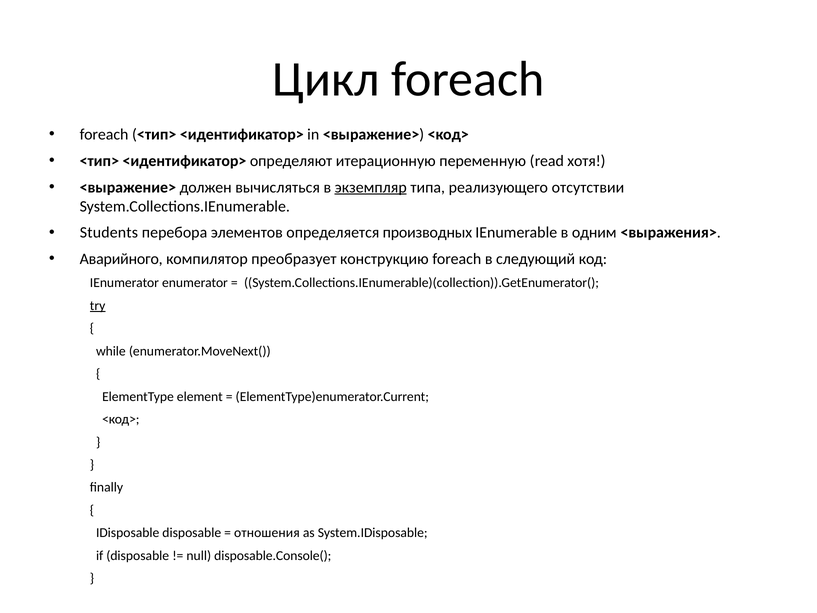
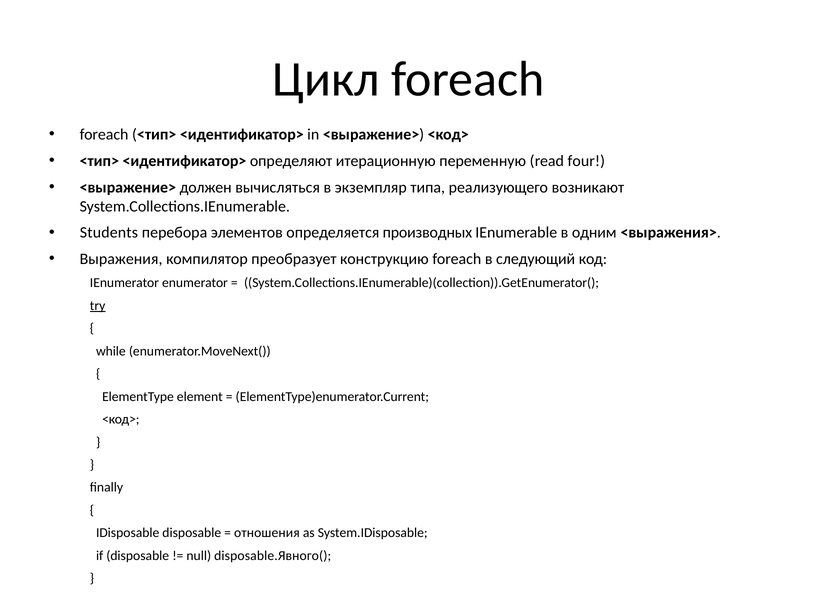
хотя: хотя -> four
экземпляр underline: present -> none
отсутствии: отсутствии -> возникают
Аварийного: Аварийного -> Выражения
disposable.Console(: disposable.Console( -> disposable.Явного(
